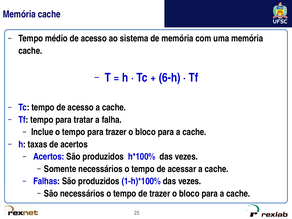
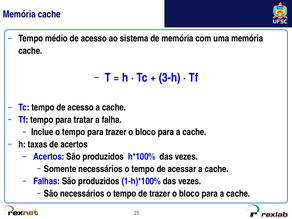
6-h: 6-h -> 3-h
